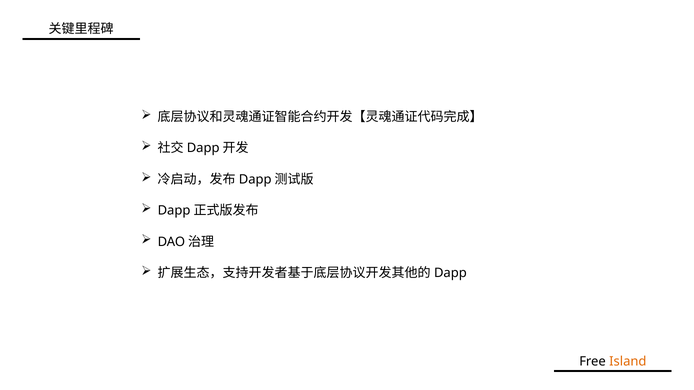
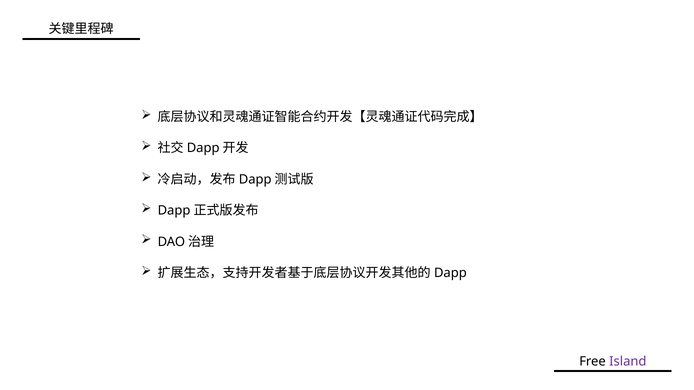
Island colour: orange -> purple
